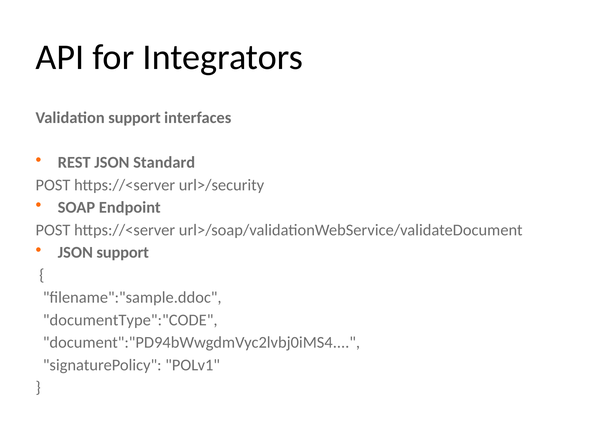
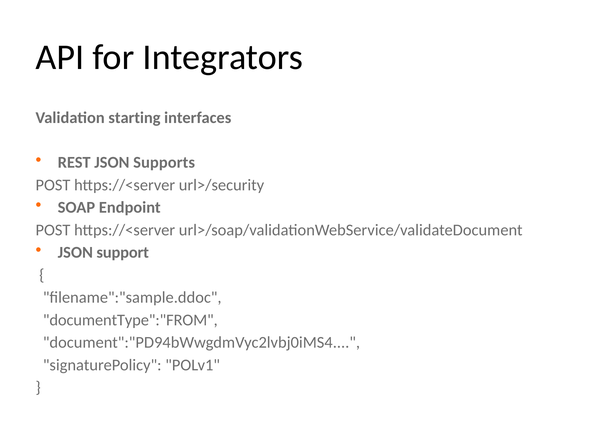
Validation support: support -> starting
Standard: Standard -> Supports
documentType":"CODE: documentType":"CODE -> documentType":"FROM
